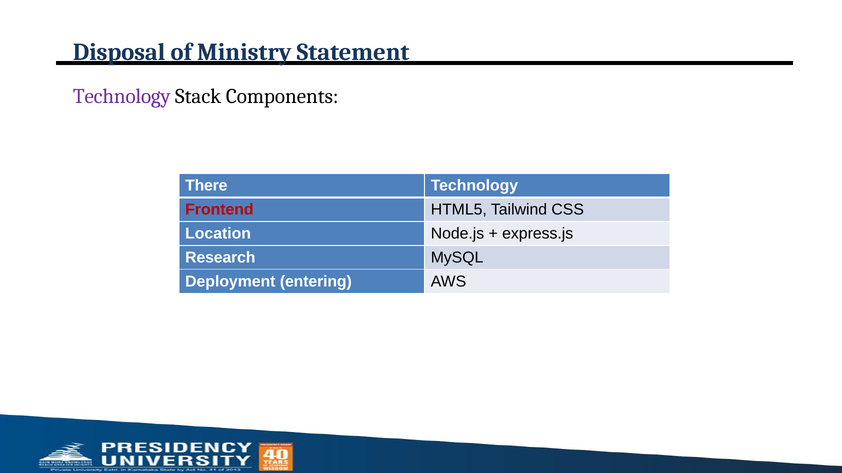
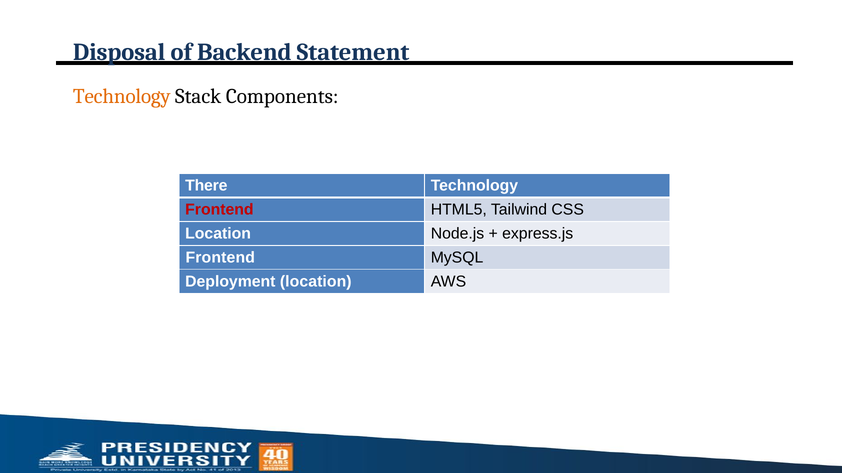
Ministry: Ministry -> Backend
Technology at (122, 96) colour: purple -> orange
Research at (220, 258): Research -> Frontend
Deployment entering: entering -> location
